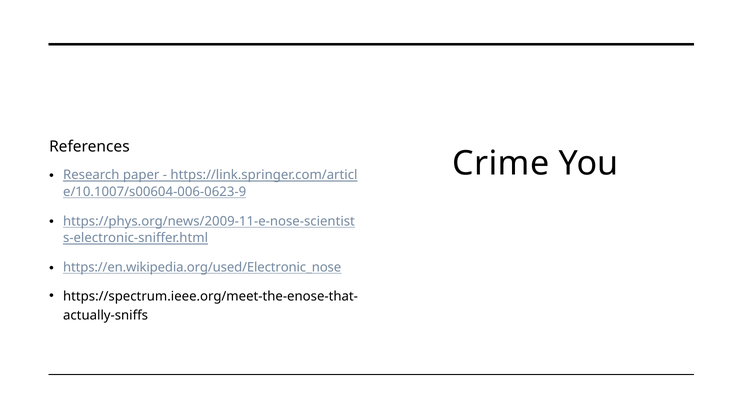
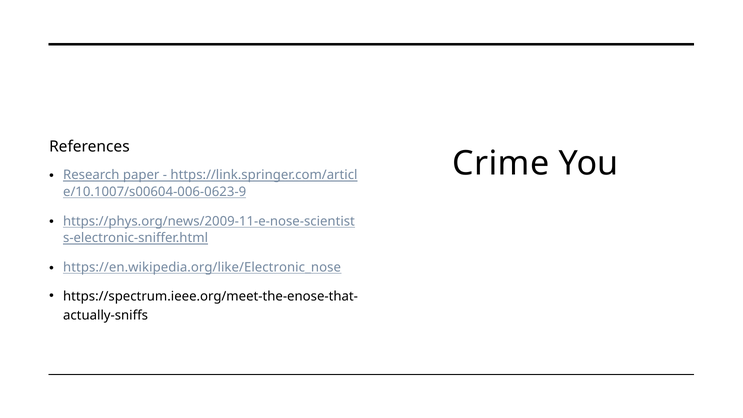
https://en.wikipedia.org/used/Electronic_nose: https://en.wikipedia.org/used/Electronic_nose -> https://en.wikipedia.org/like/Electronic_nose
